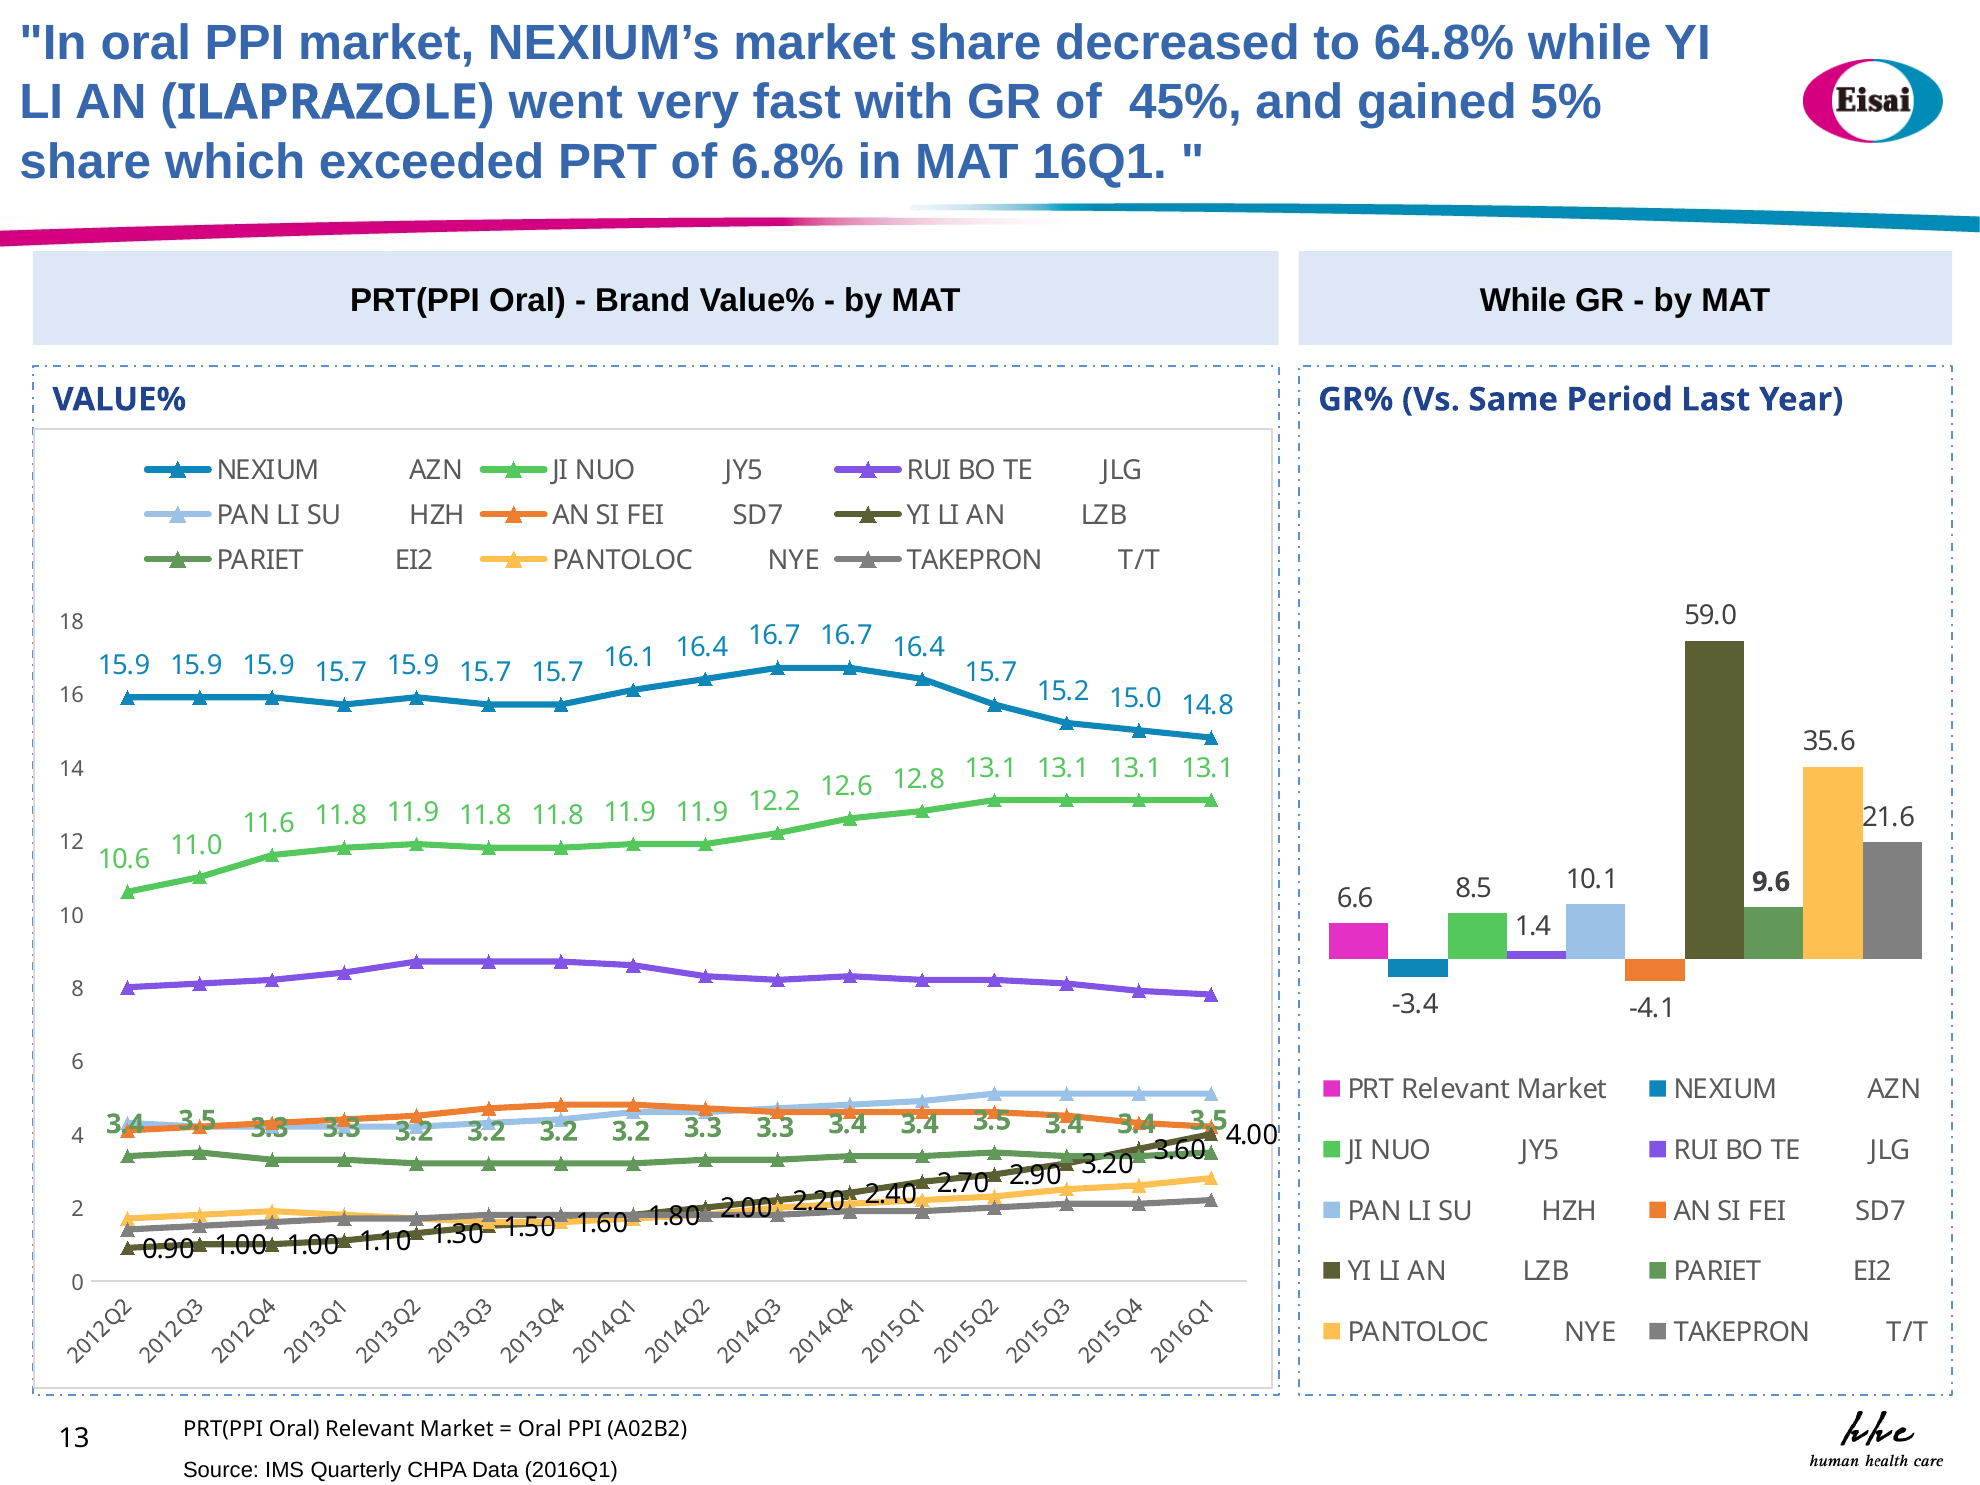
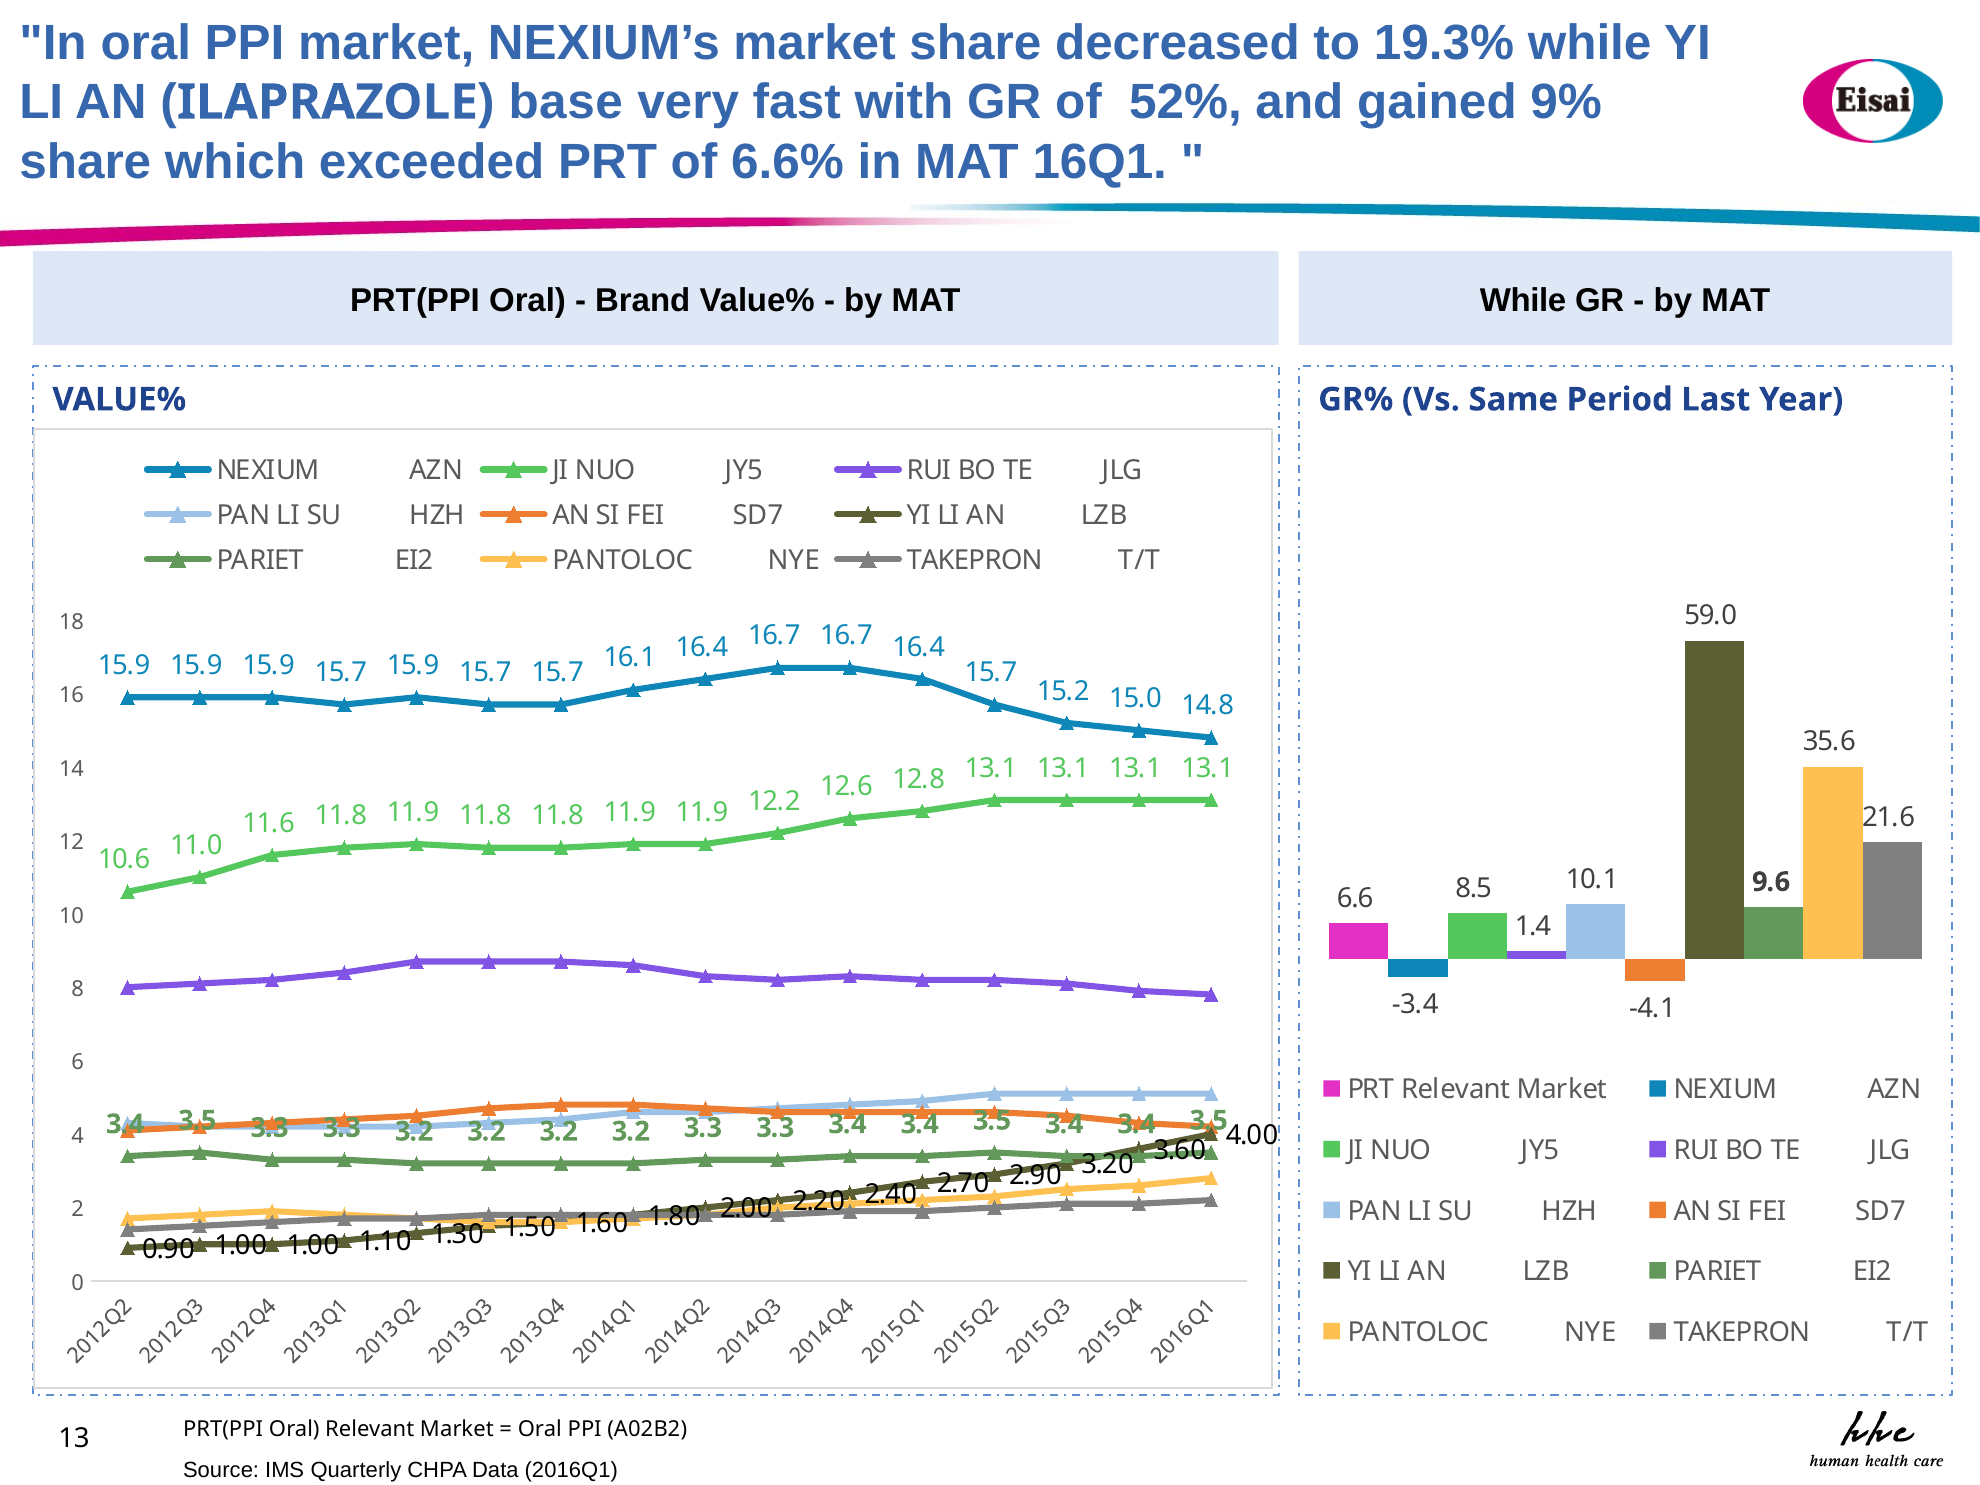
64.8%: 64.8% -> 19.3%
went: went -> base
45%: 45% -> 52%
5%: 5% -> 9%
6.8%: 6.8% -> 6.6%
